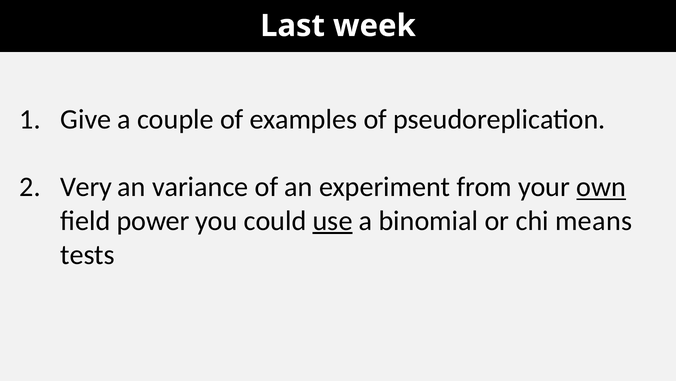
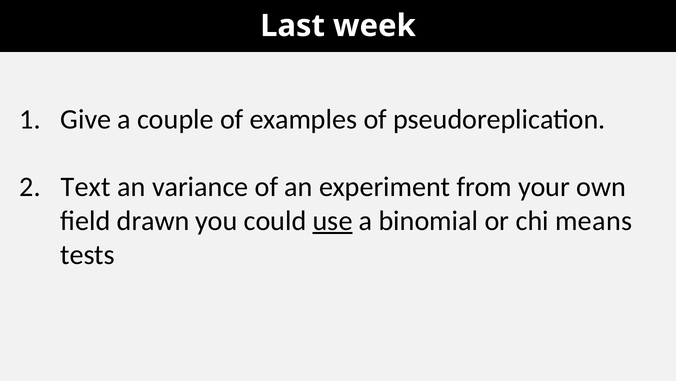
Very: Very -> Text
own underline: present -> none
power: power -> drawn
